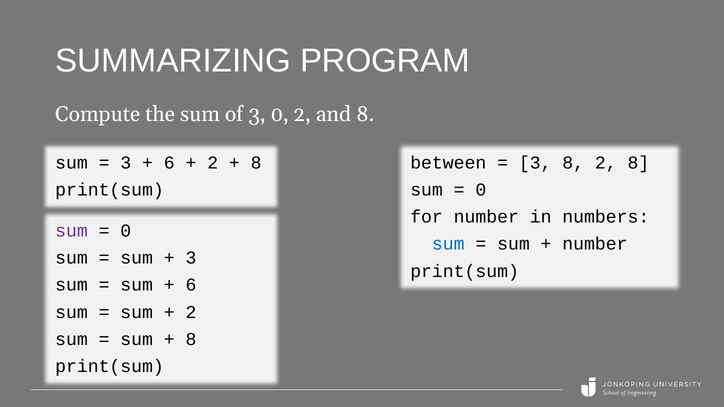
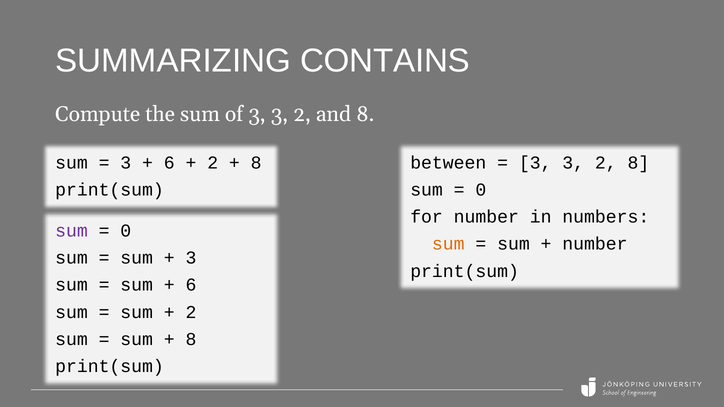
PROGRAM: PROGRAM -> CONTAINS
of 3 0: 0 -> 3
8 at (573, 163): 8 -> 3
sum at (448, 244) colour: blue -> orange
